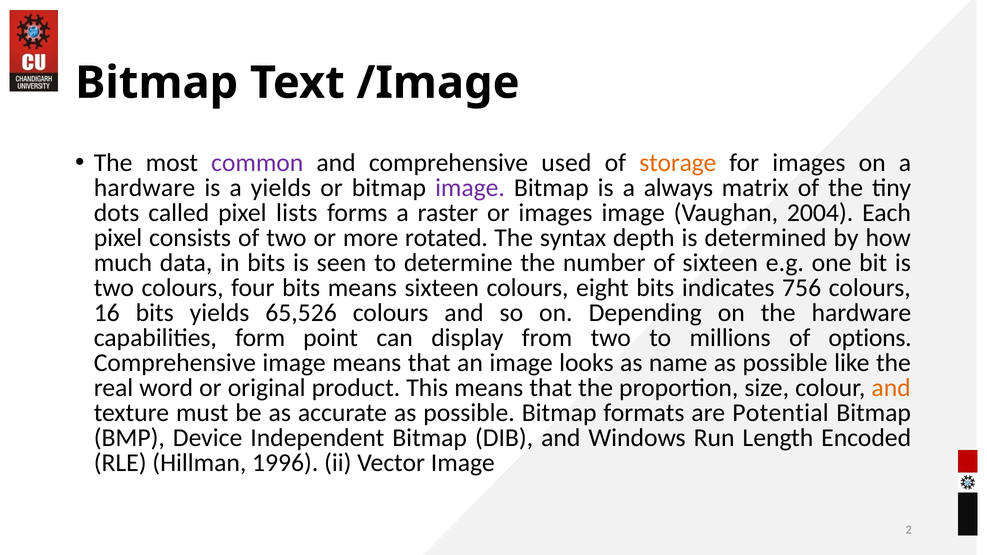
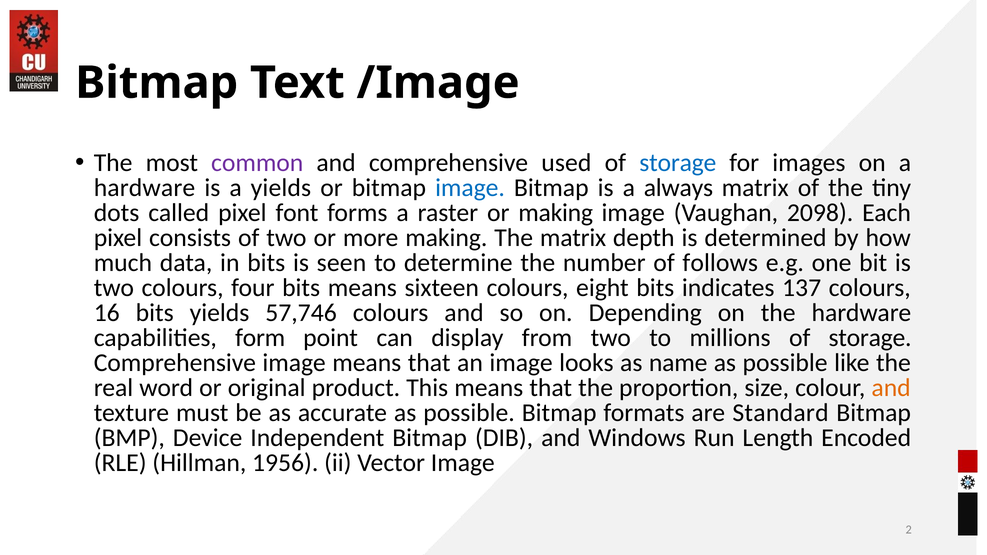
storage at (678, 163) colour: orange -> blue
image at (470, 188) colour: purple -> blue
lists: lists -> font
or images: images -> making
2004: 2004 -> 2098
more rotated: rotated -> making
The syntax: syntax -> matrix
of sixteen: sixteen -> follows
756: 756 -> 137
65,526: 65,526 -> 57,746
millions of options: options -> storage
Potential: Potential -> Standard
1996: 1996 -> 1956
